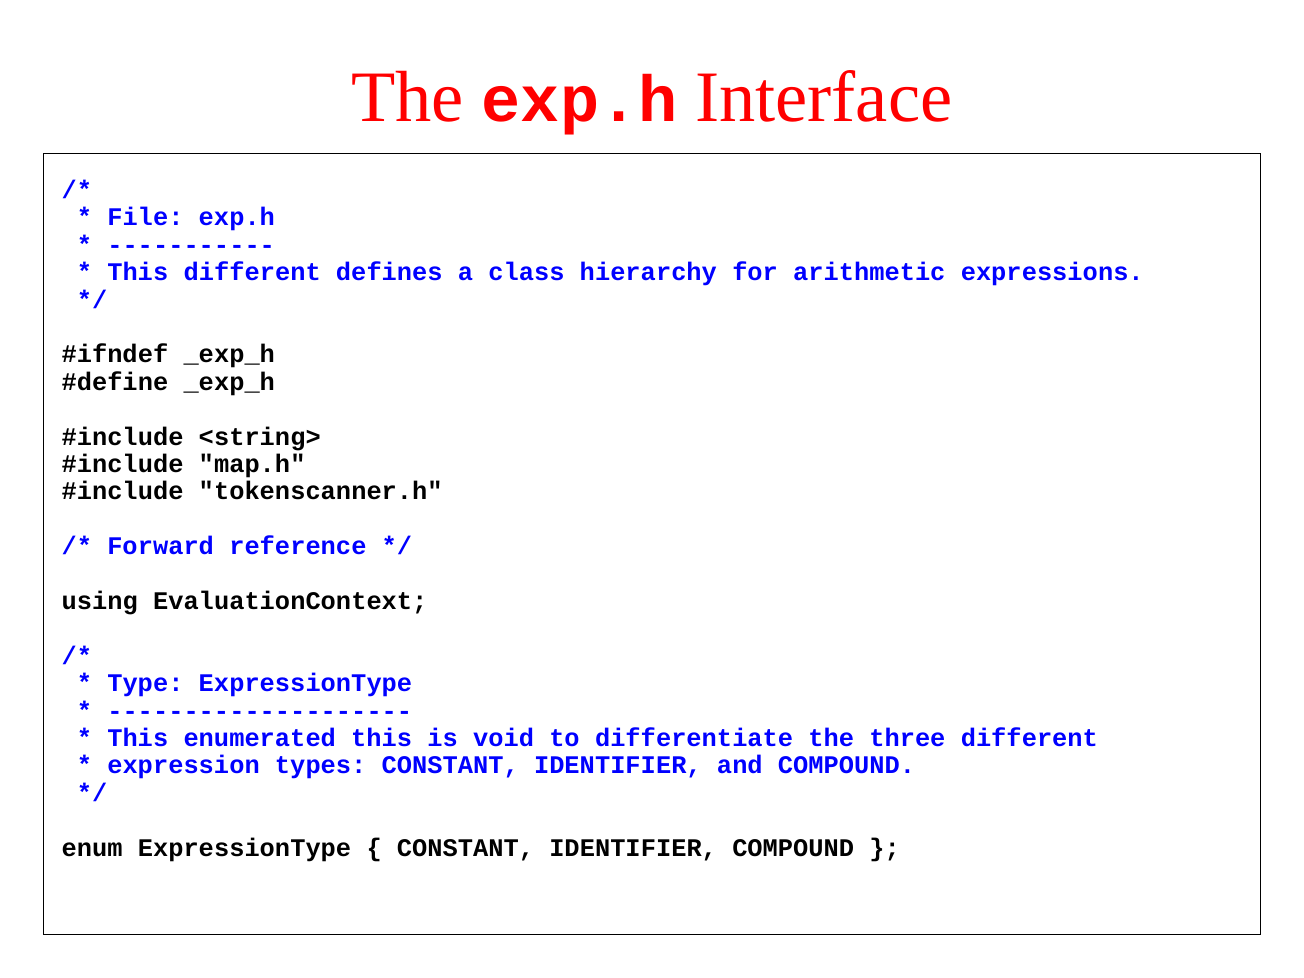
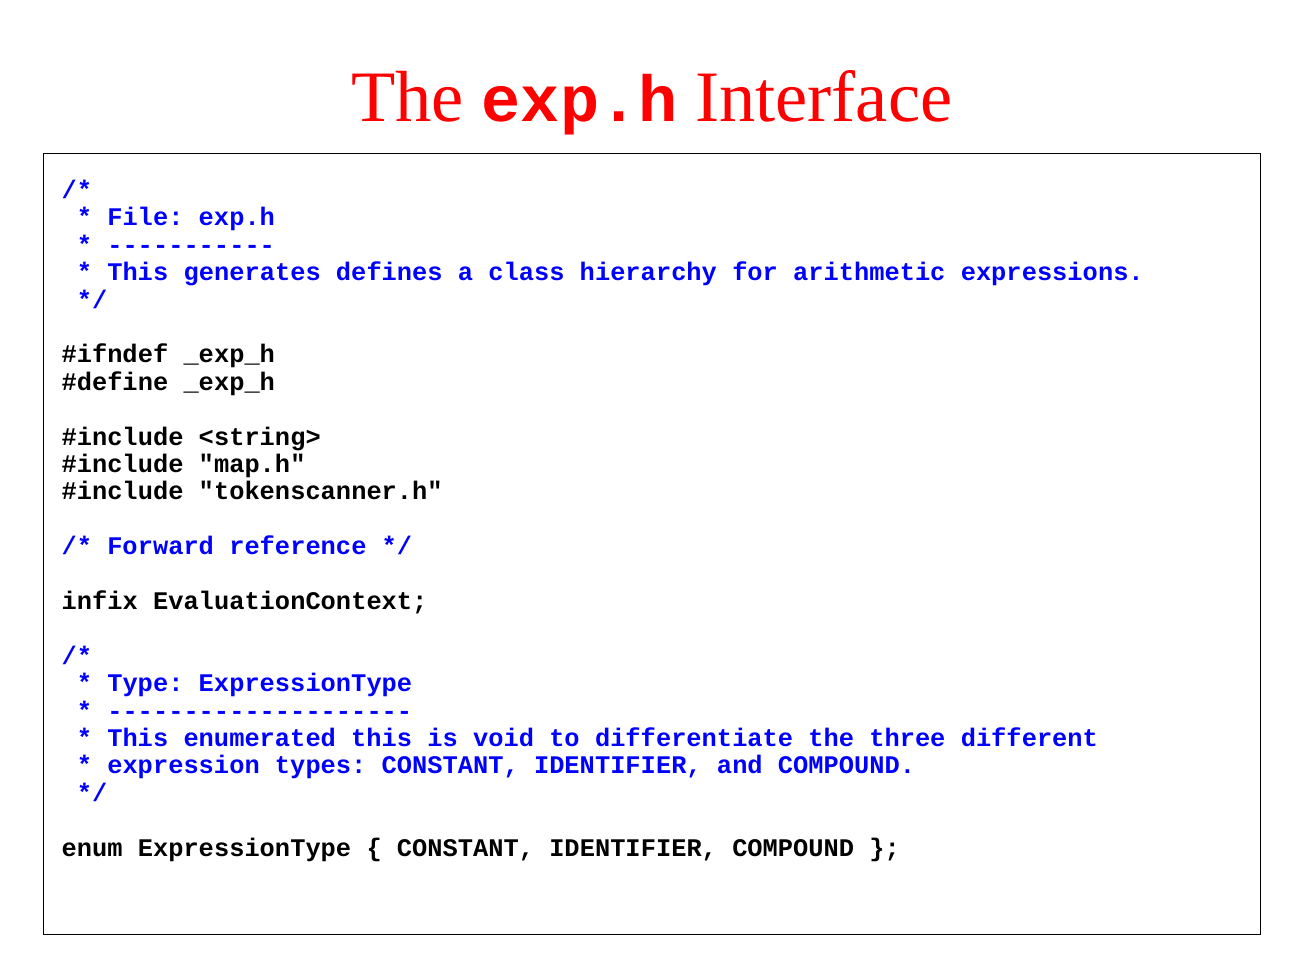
This different: different -> generates
using: using -> infix
